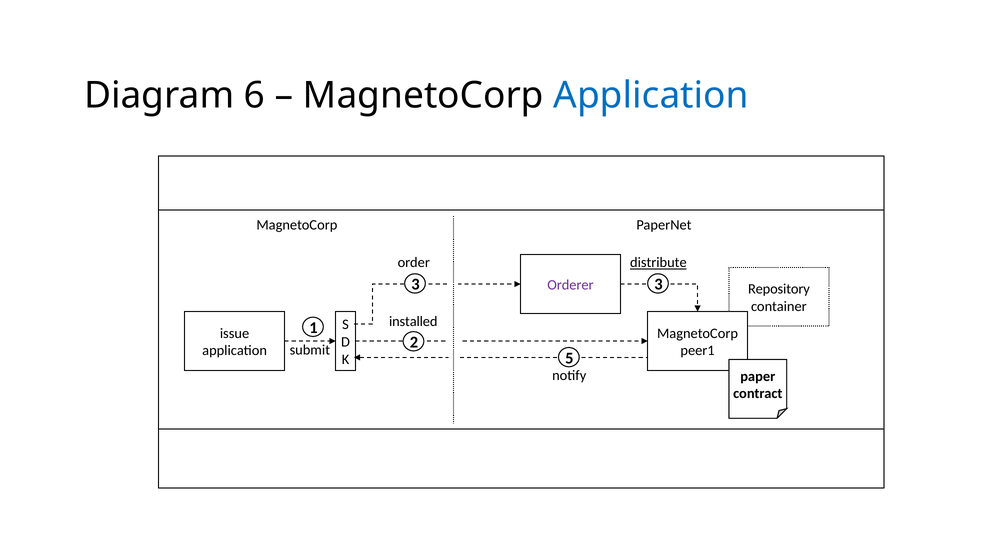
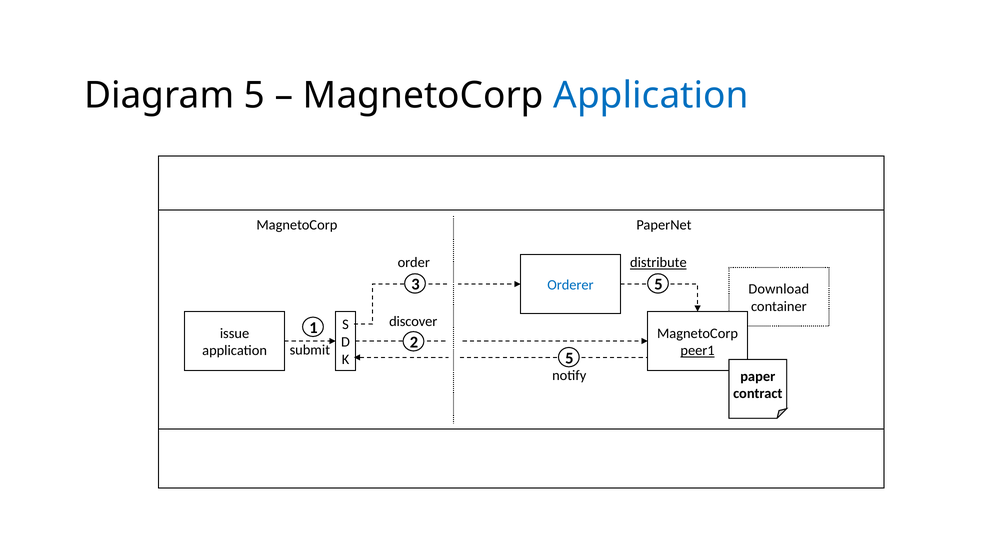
Diagram 6: 6 -> 5
3 3: 3 -> 5
Orderer colour: purple -> blue
Repository: Repository -> Download
installed: installed -> discover
peer1 underline: none -> present
